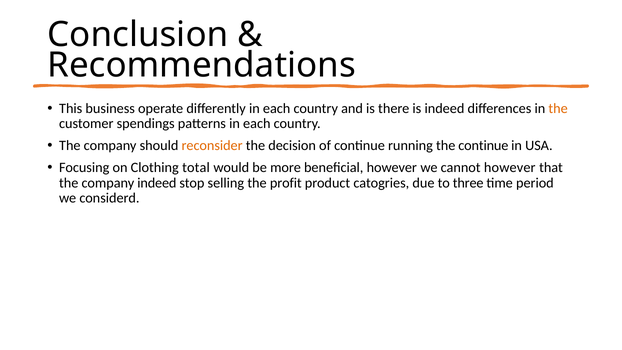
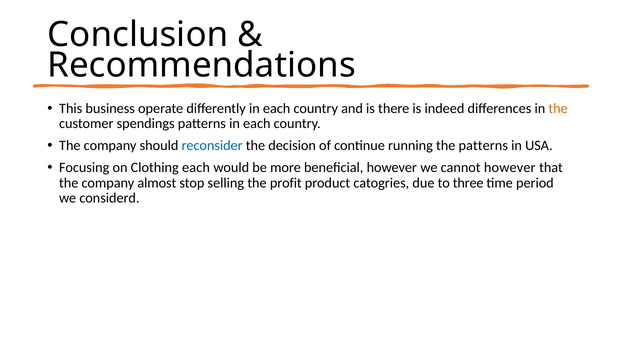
reconsider colour: orange -> blue
the continue: continue -> patterns
Clothing total: total -> each
company indeed: indeed -> almost
